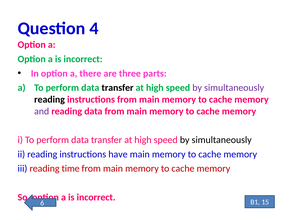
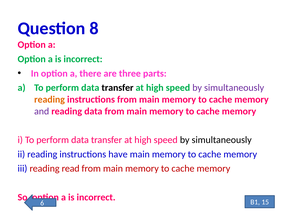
4: 4 -> 8
reading at (50, 100) colour: black -> orange
time: time -> read
